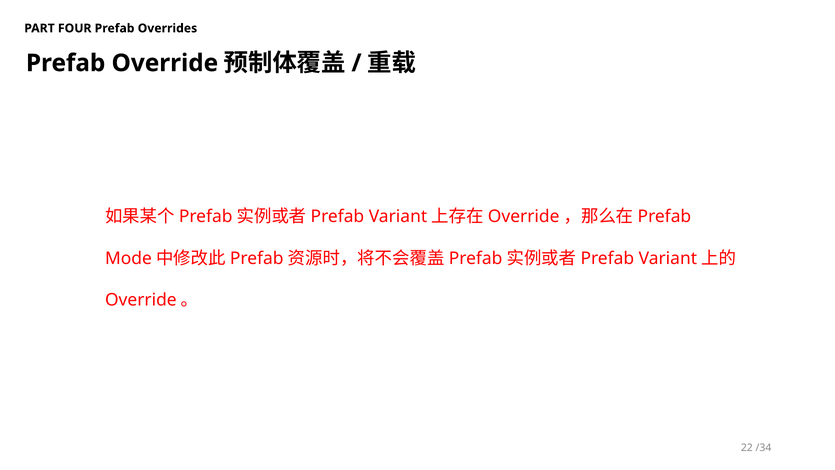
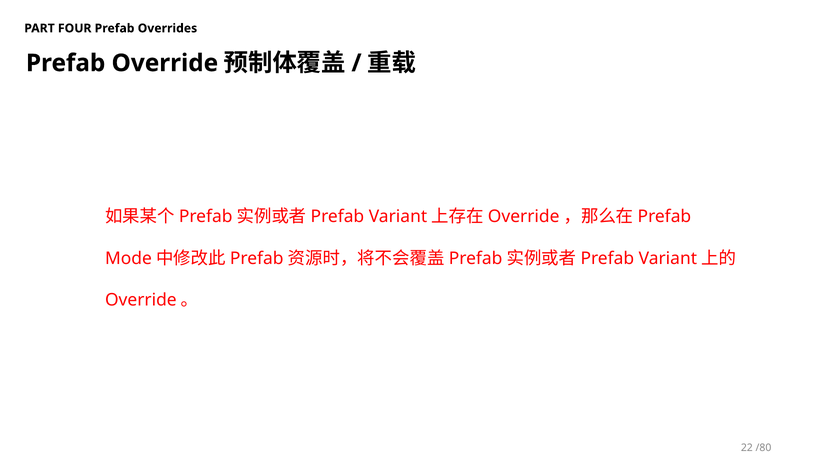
/34: /34 -> /80
